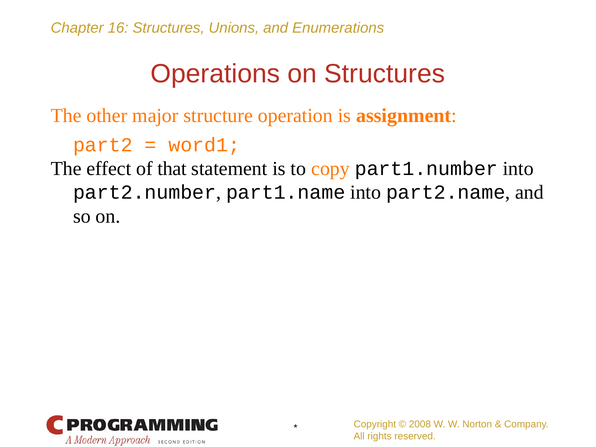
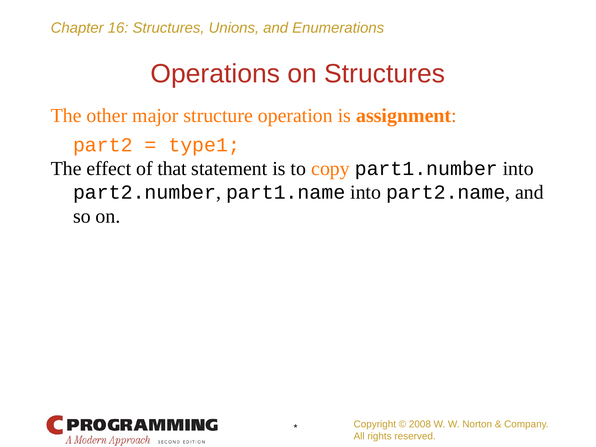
word1: word1 -> type1
